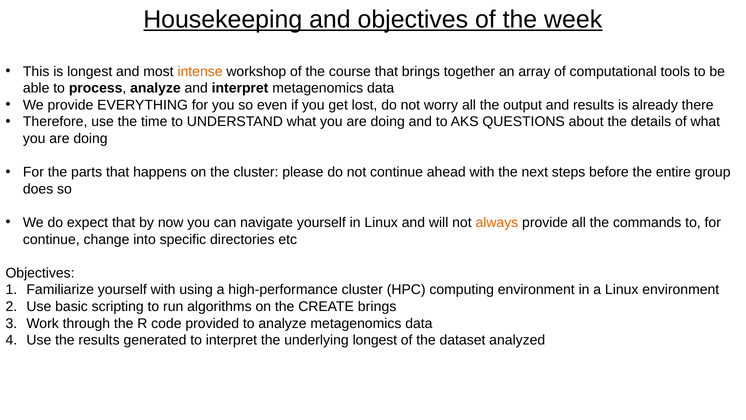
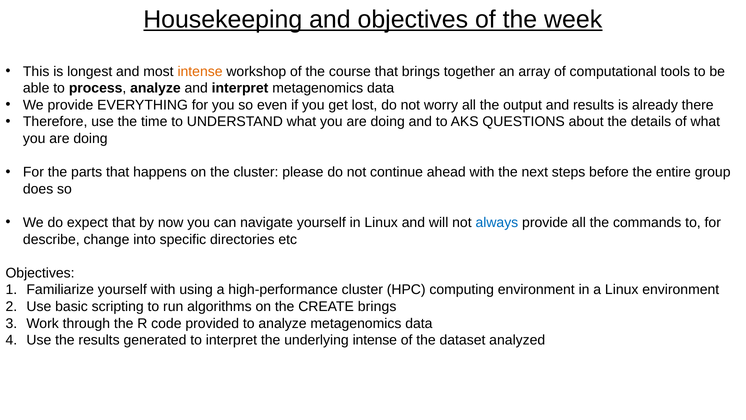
always colour: orange -> blue
continue at (51, 239): continue -> describe
underlying longest: longest -> intense
